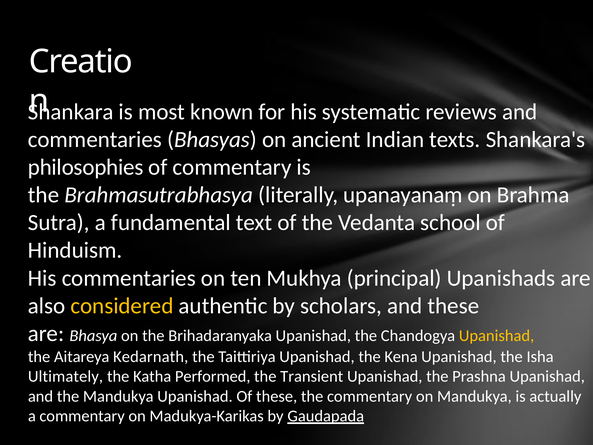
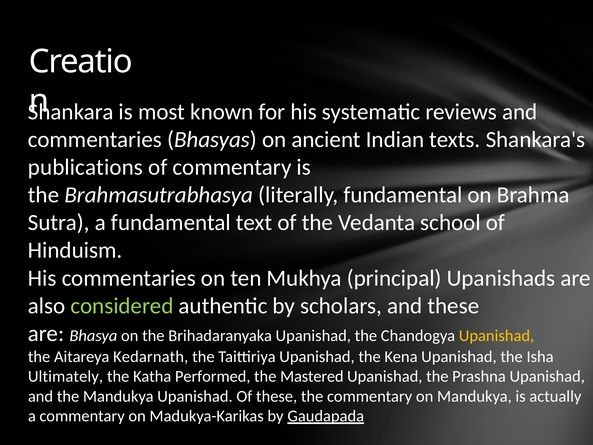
philosophies: philosophies -> publications
literally upanayanaṃ: upanayanaṃ -> fundamental
considered colour: yellow -> light green
Transient: Transient -> Mastered
